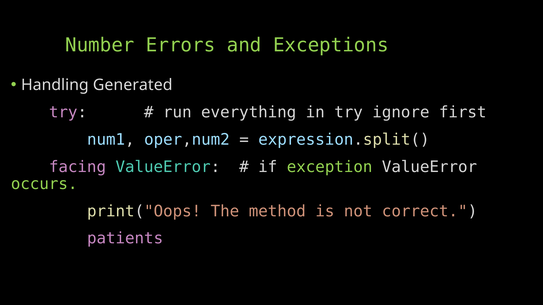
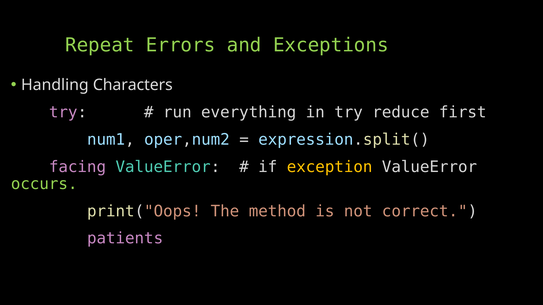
Number: Number -> Repeat
Generated: Generated -> Characters
ignore: ignore -> reduce
exception colour: light green -> yellow
